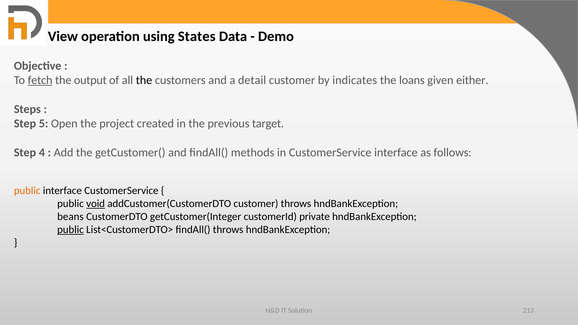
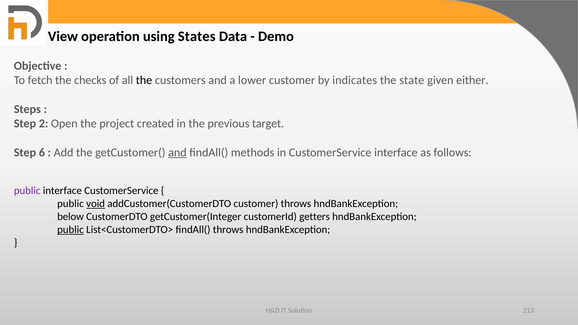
fetch underline: present -> none
output: output -> checks
detail: detail -> lower
loans: loans -> state
5: 5 -> 2
4: 4 -> 6
and at (177, 152) underline: none -> present
public at (27, 191) colour: orange -> purple
beans: beans -> below
private: private -> getters
